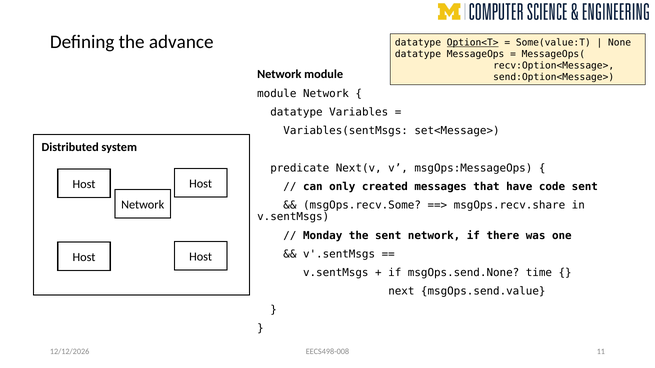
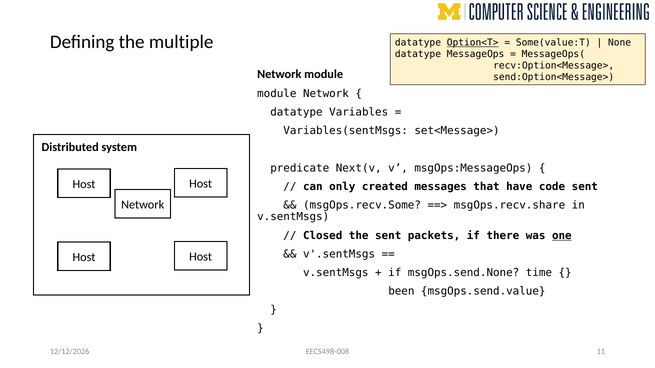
advance: advance -> multiple
Monday: Monday -> Closed
sent network: network -> packets
one underline: none -> present
next: next -> been
